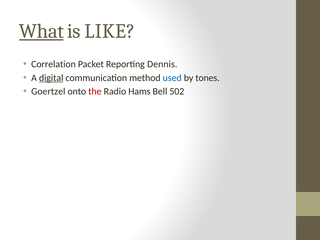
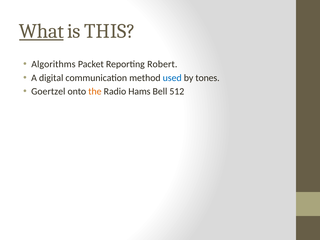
LIKE: LIKE -> THIS
Correlation: Correlation -> Algorithms
Dennis: Dennis -> Robert
digital underline: present -> none
the colour: red -> orange
502: 502 -> 512
